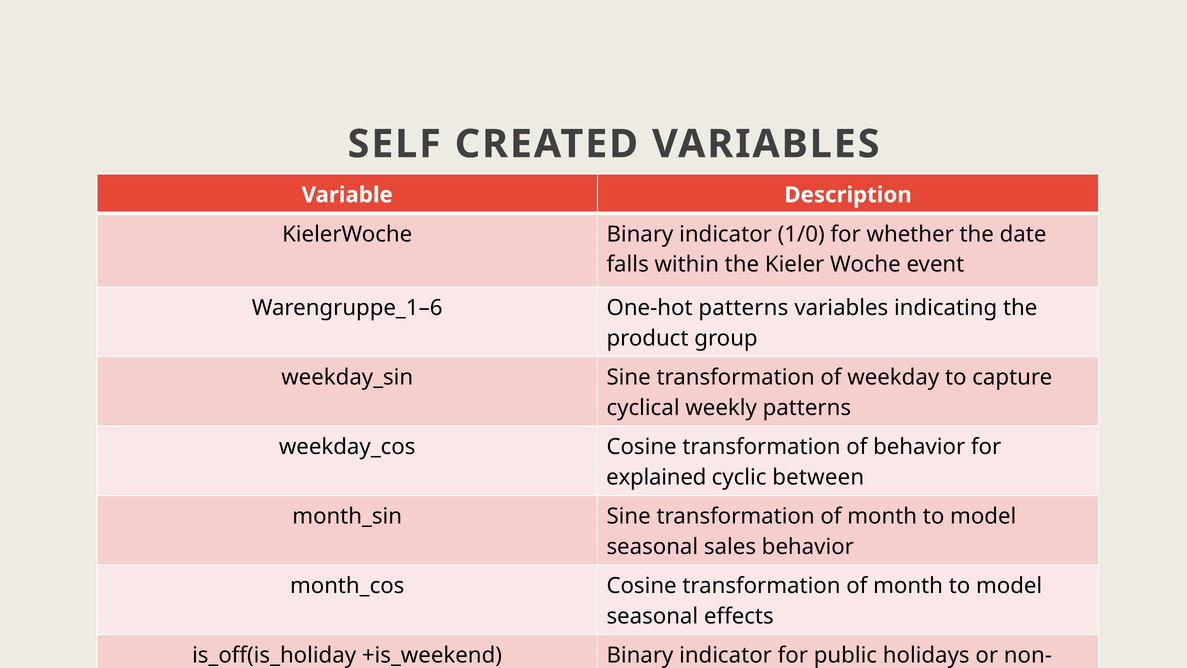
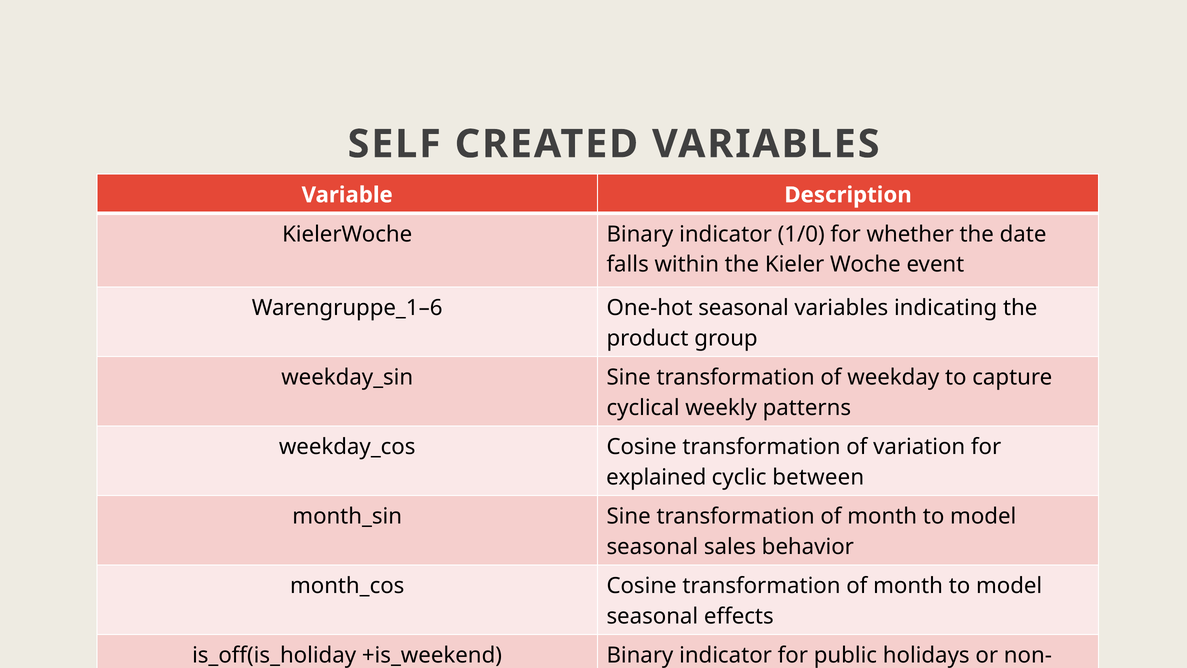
One-hot patterns: patterns -> seasonal
of behavior: behavior -> variation
